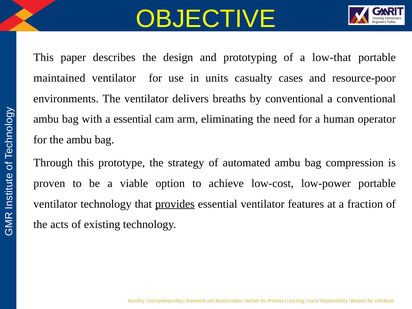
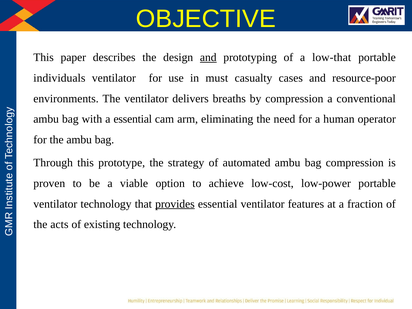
and at (208, 57) underline: none -> present
maintained: maintained -> individuals
units: units -> must
by conventional: conventional -> compression
